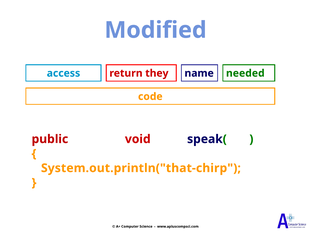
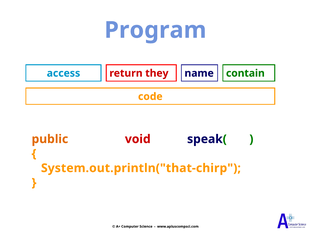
Modified: Modified -> Program
needed: needed -> contain
public colour: red -> orange
